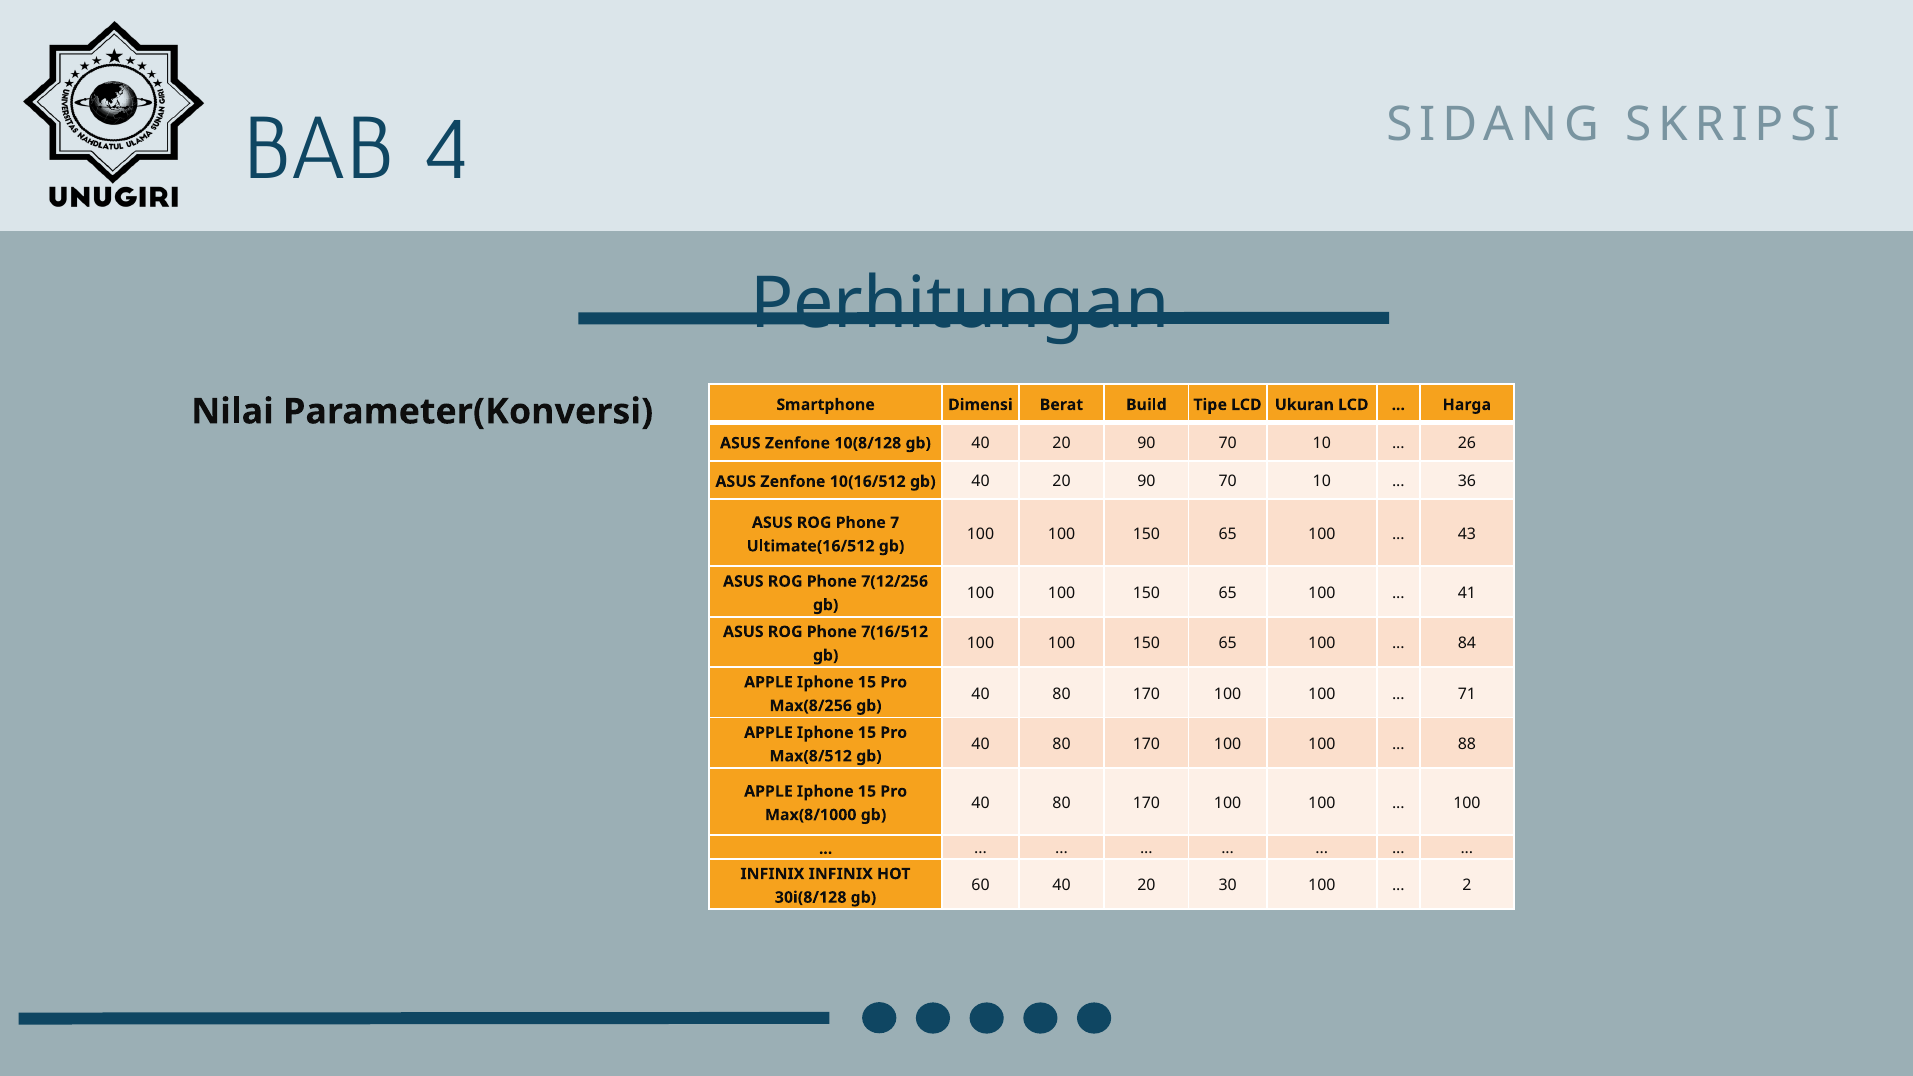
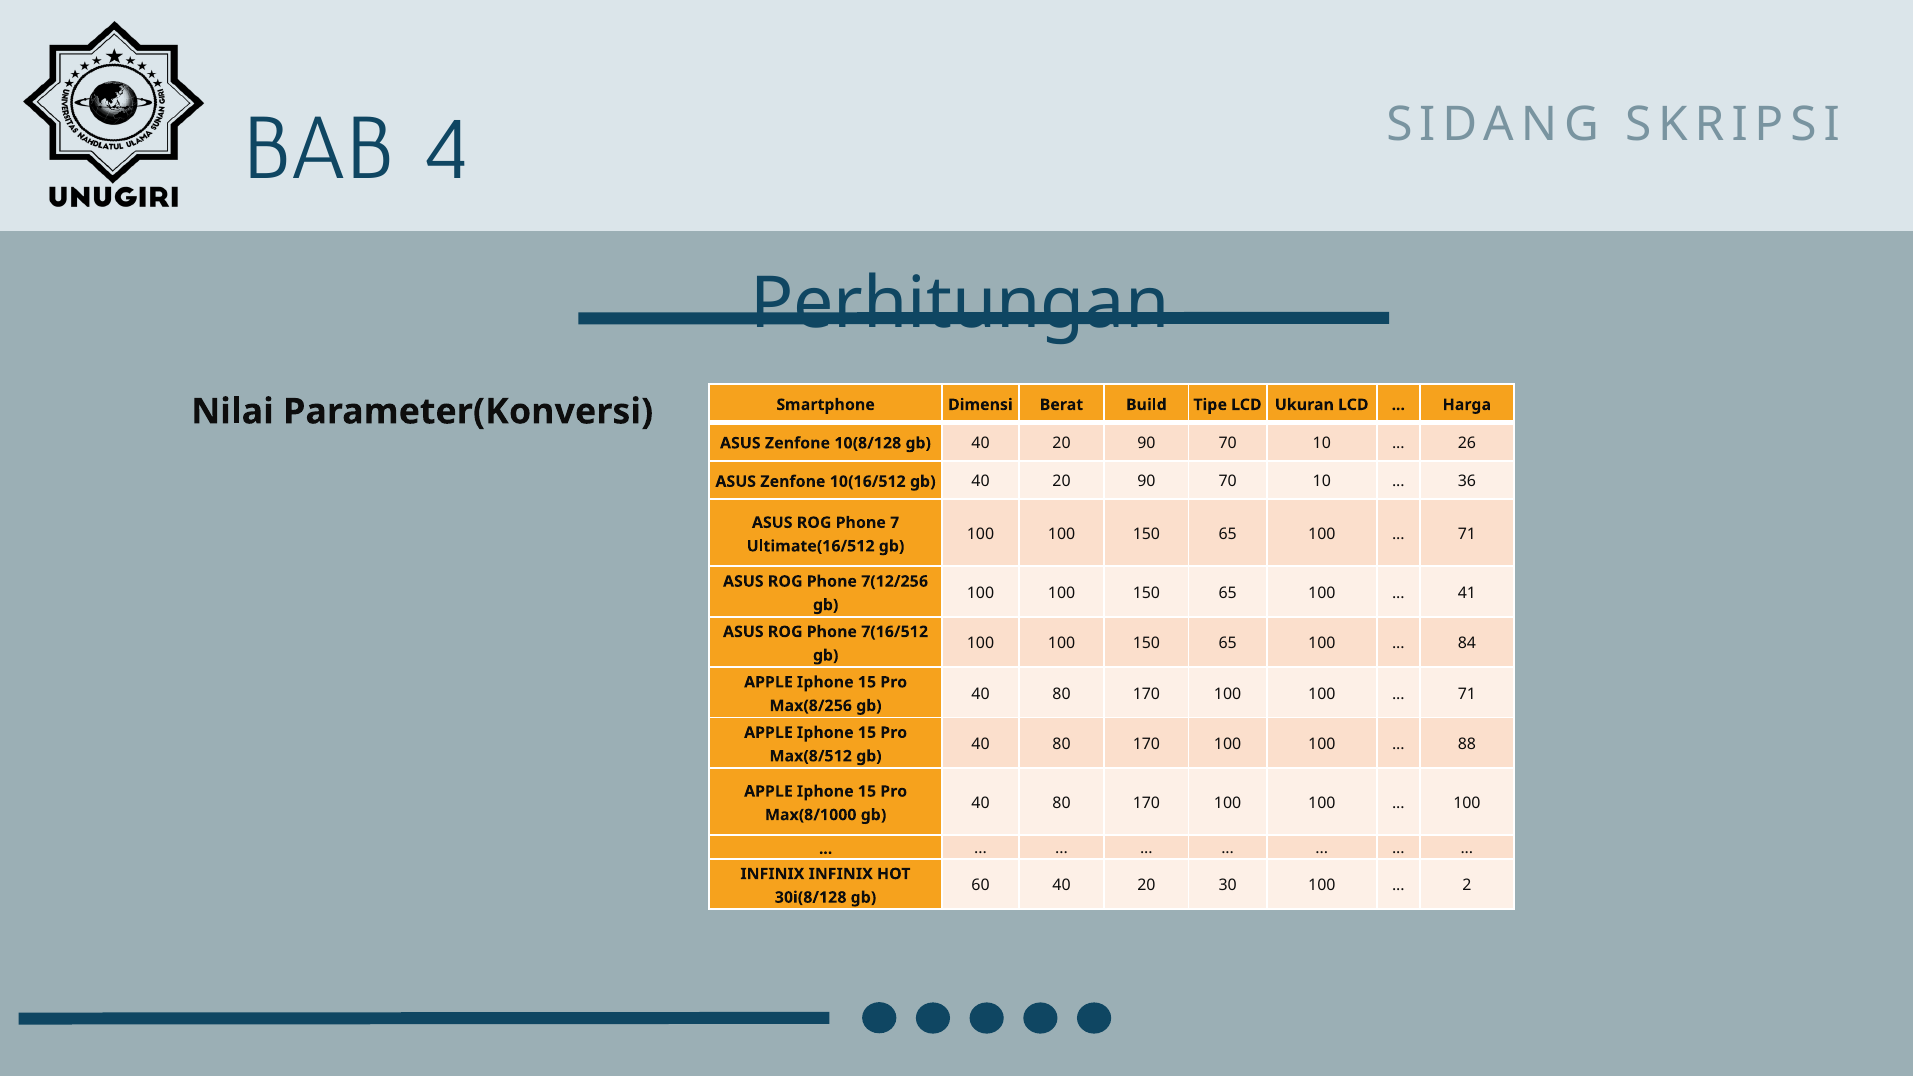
43 at (1467, 534): 43 -> 71
